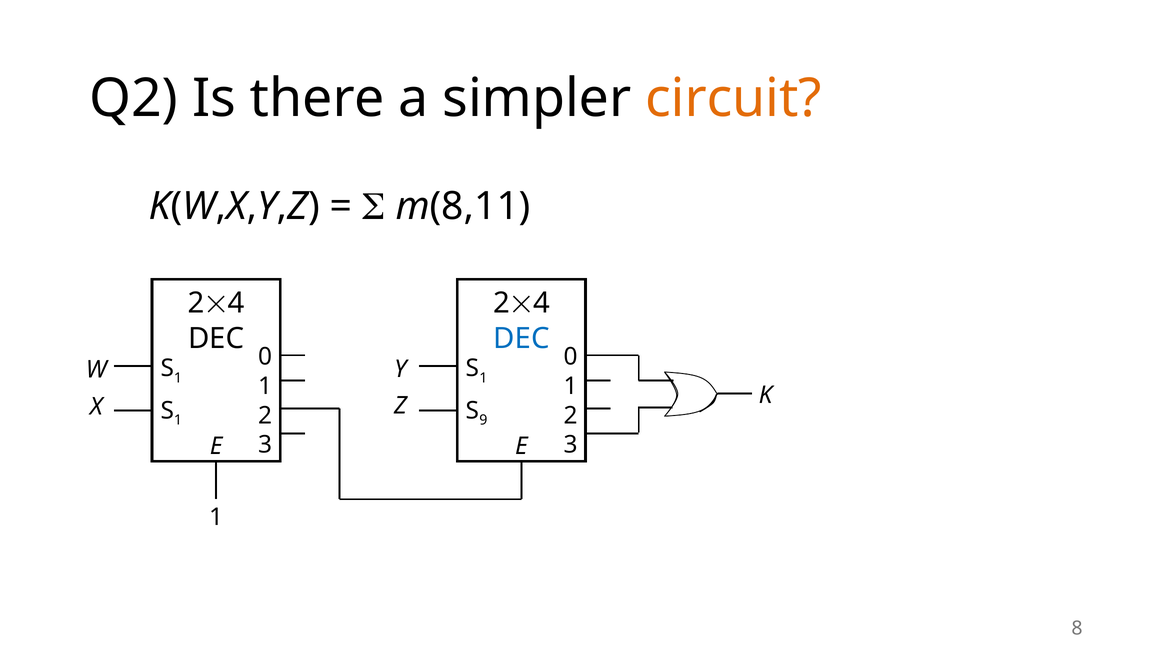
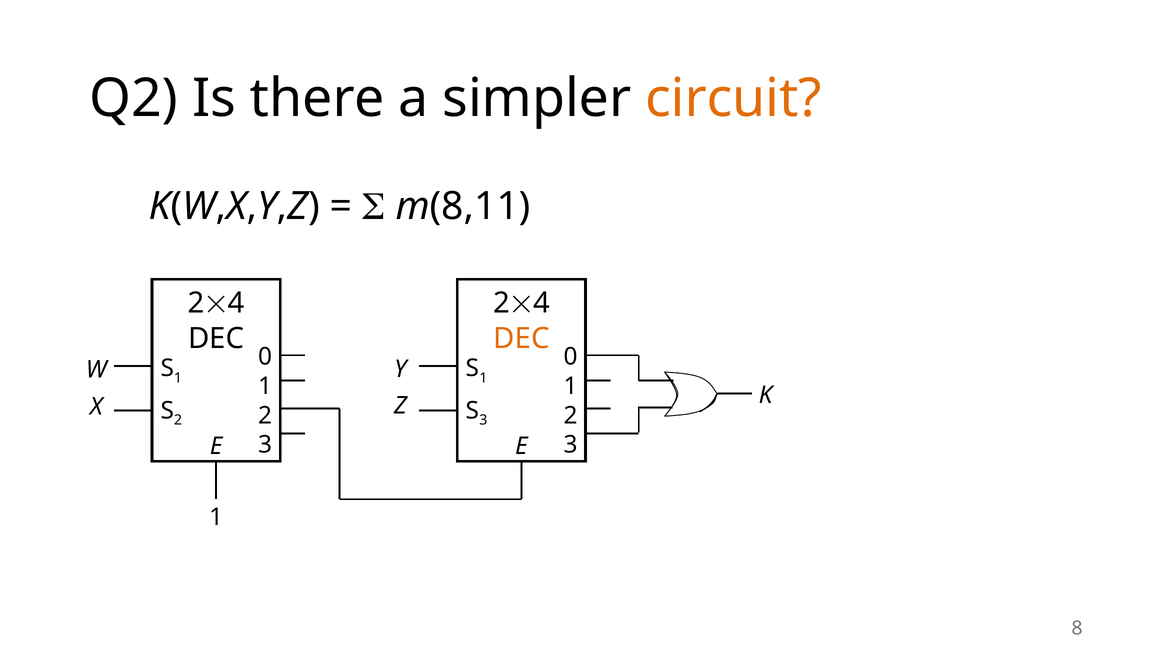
DEC at (521, 339) colour: blue -> orange
1 at (178, 420): 1 -> 2
S 9: 9 -> 3
